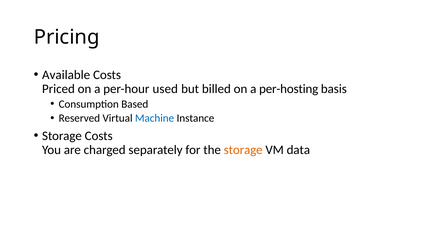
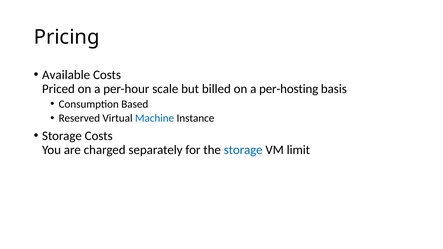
used: used -> scale
storage at (243, 150) colour: orange -> blue
data: data -> limit
